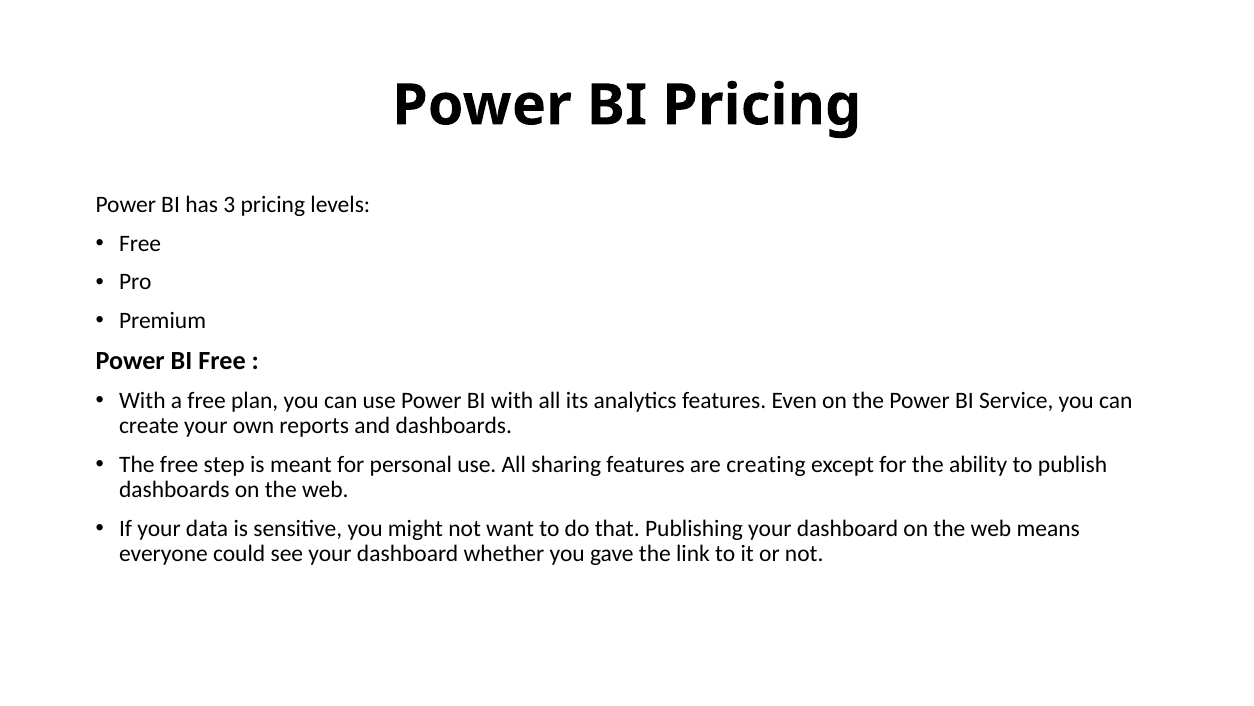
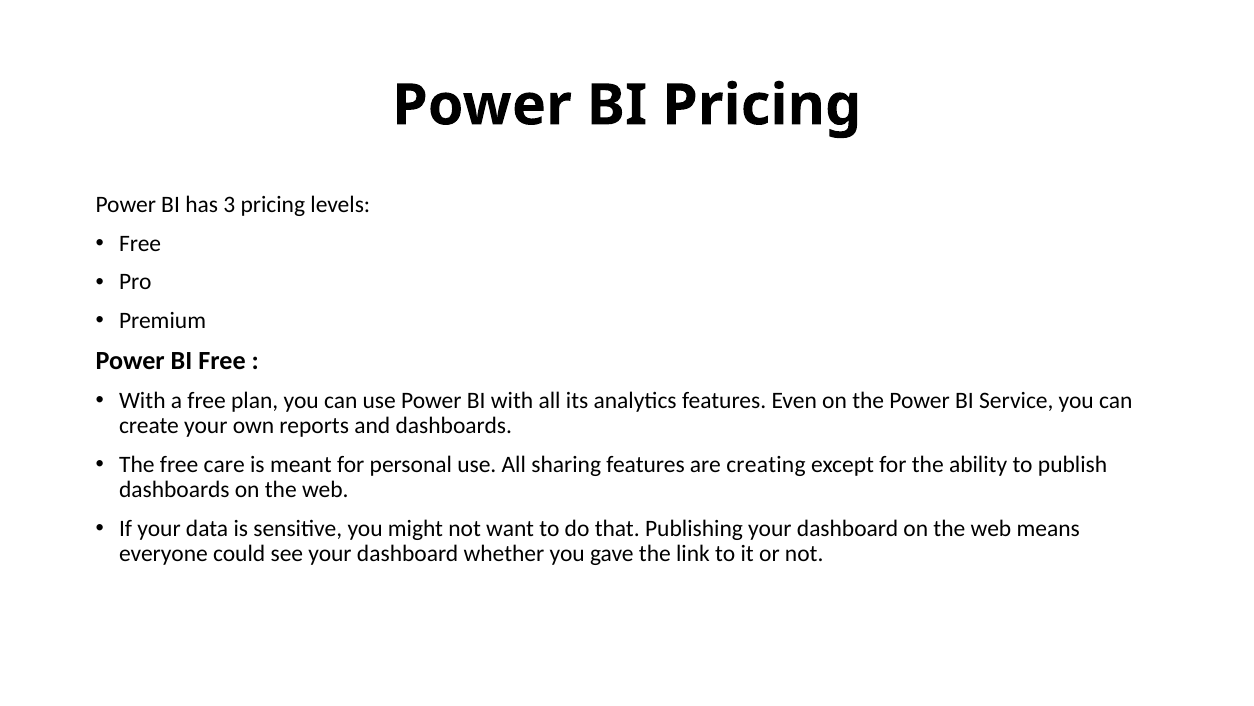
step: step -> care
